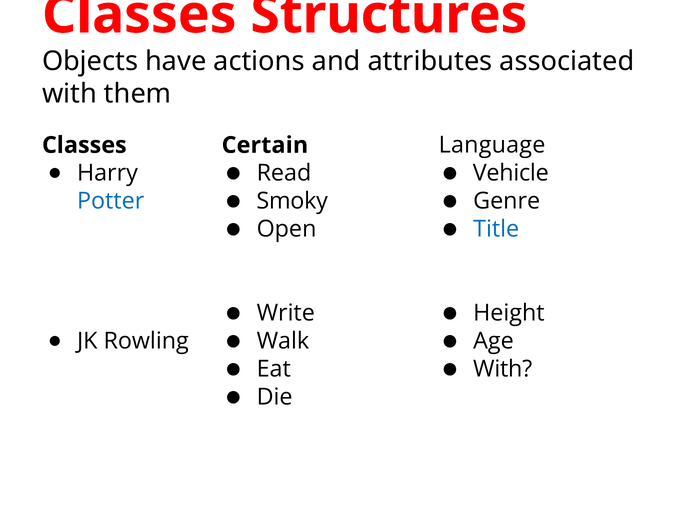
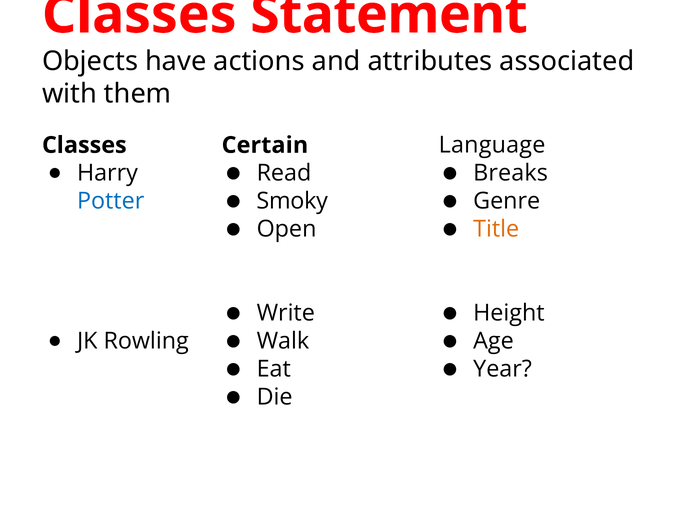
Structures: Structures -> Statement
Vehicle: Vehicle -> Breaks
Title colour: blue -> orange
With at (503, 369): With -> Year
